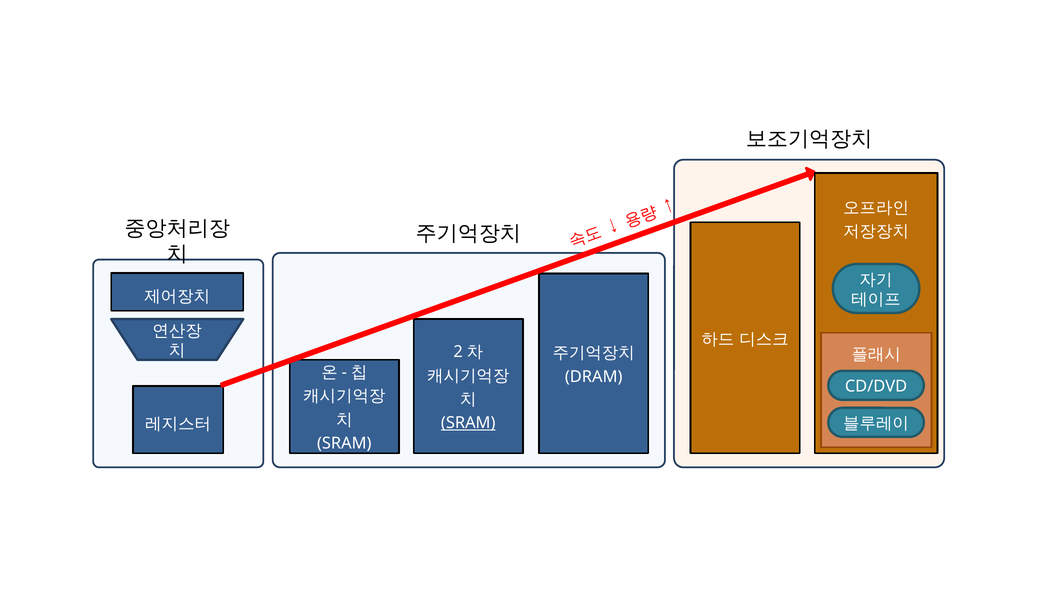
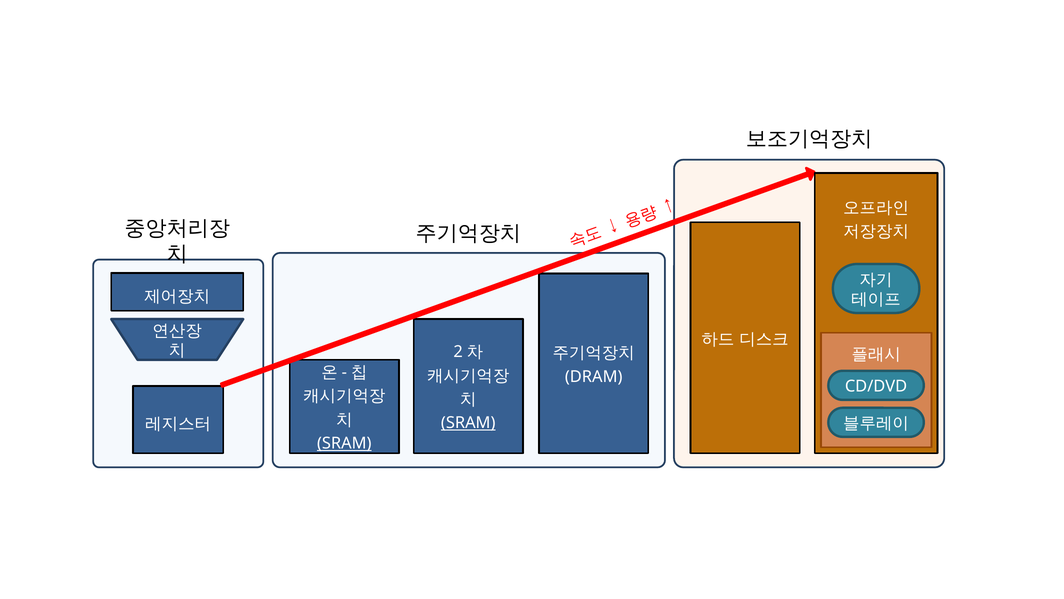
SRAM at (344, 443) underline: none -> present
